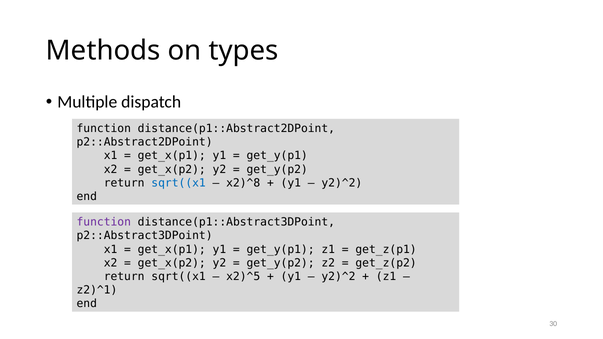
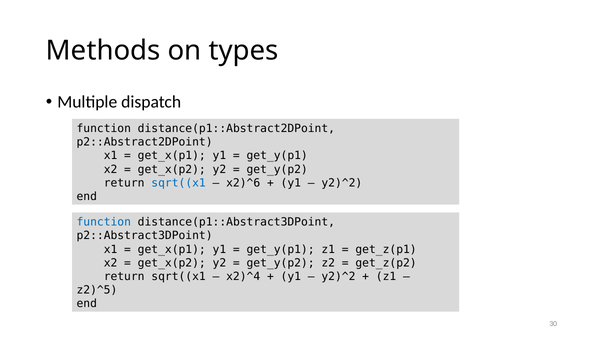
x2)^8: x2)^8 -> x2)^6
function at (104, 222) colour: purple -> blue
x2)^5: x2)^5 -> x2)^4
z2)^1: z2)^1 -> z2)^5
